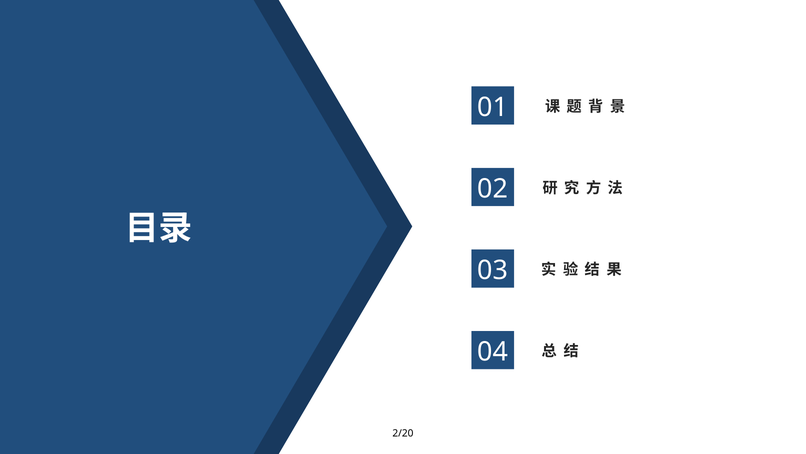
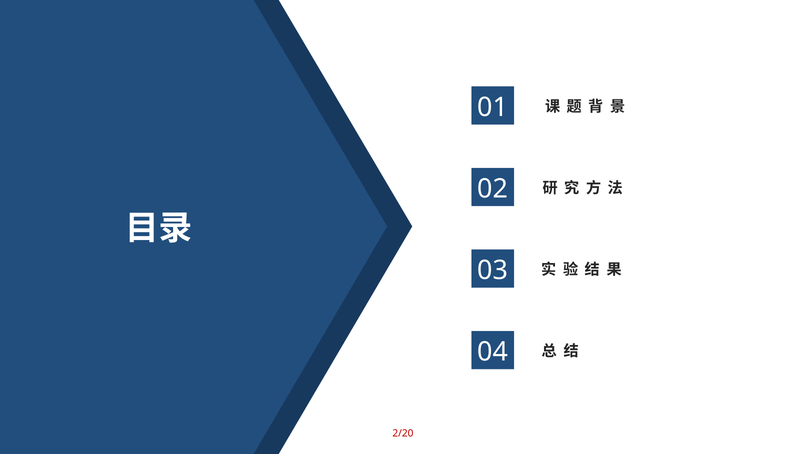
2/20 colour: black -> red
